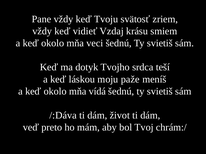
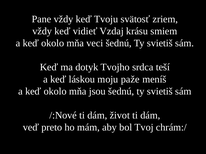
vídá: vídá -> jsou
/:Dáva: /:Dáva -> /:Nové
